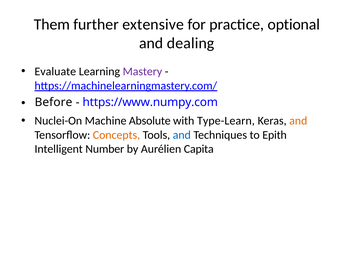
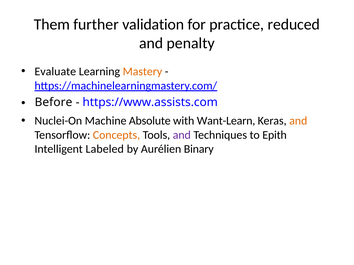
extensive: extensive -> validation
optional: optional -> reduced
dealing: dealing -> penalty
Mastery colour: purple -> orange
https://www.numpy.com: https://www.numpy.com -> https://www.assists.com
Type-Learn: Type-Learn -> Want-Learn
and at (182, 135) colour: blue -> purple
Number: Number -> Labeled
Capita: Capita -> Binary
